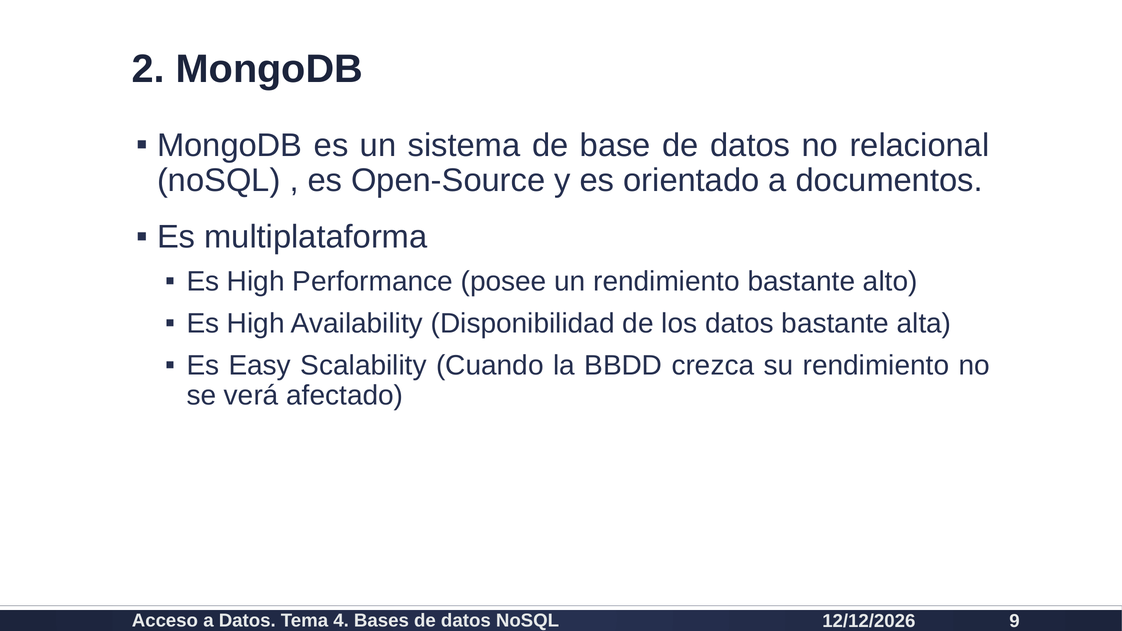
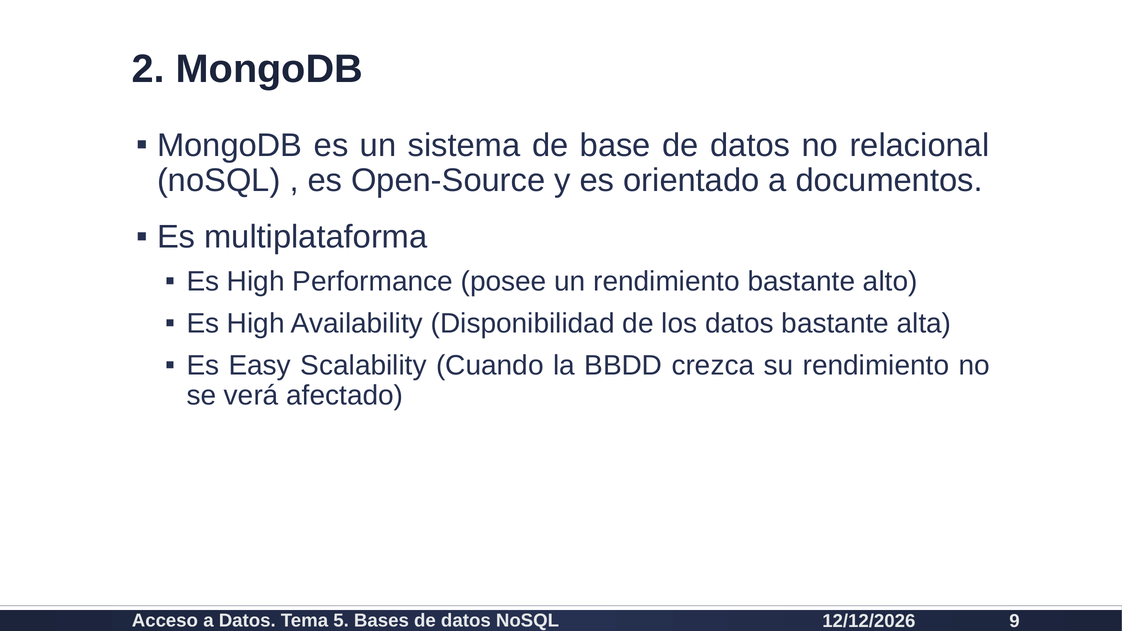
4: 4 -> 5
